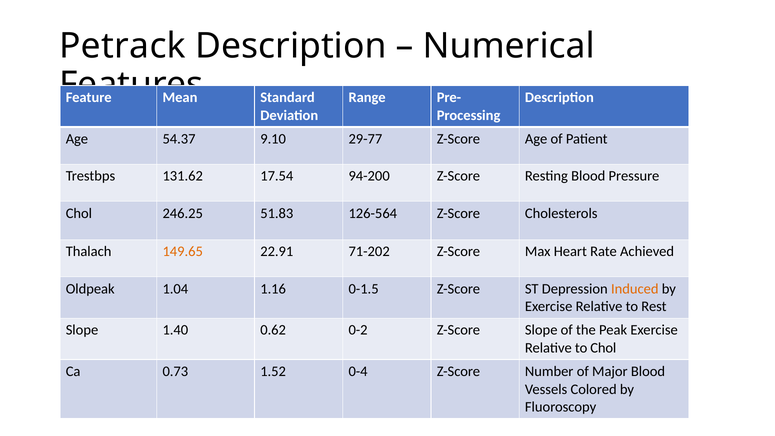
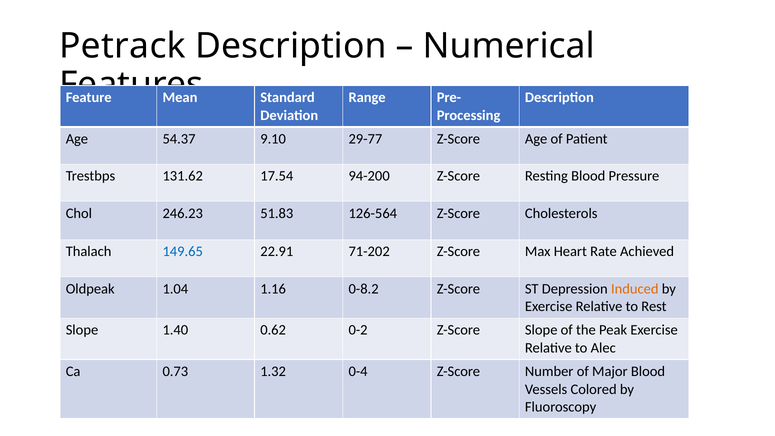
246.25: 246.25 -> 246.23
149.65 colour: orange -> blue
0-1.5: 0-1.5 -> 0-8.2
to Chol: Chol -> Alec
1.52: 1.52 -> 1.32
